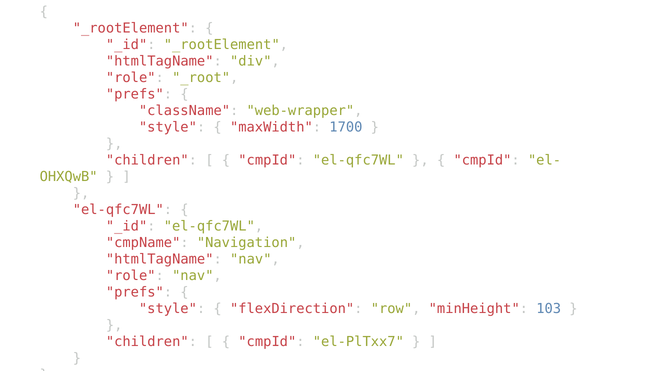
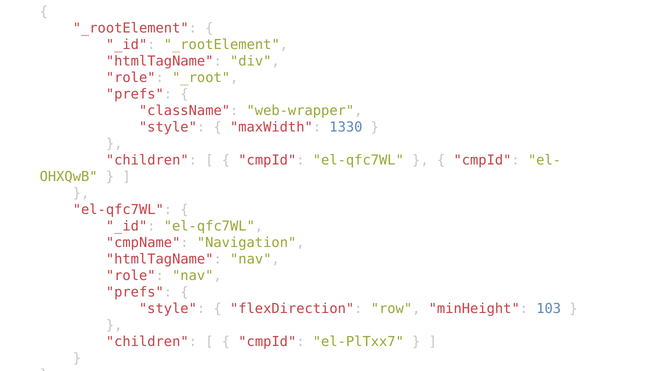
1700: 1700 -> 1330
